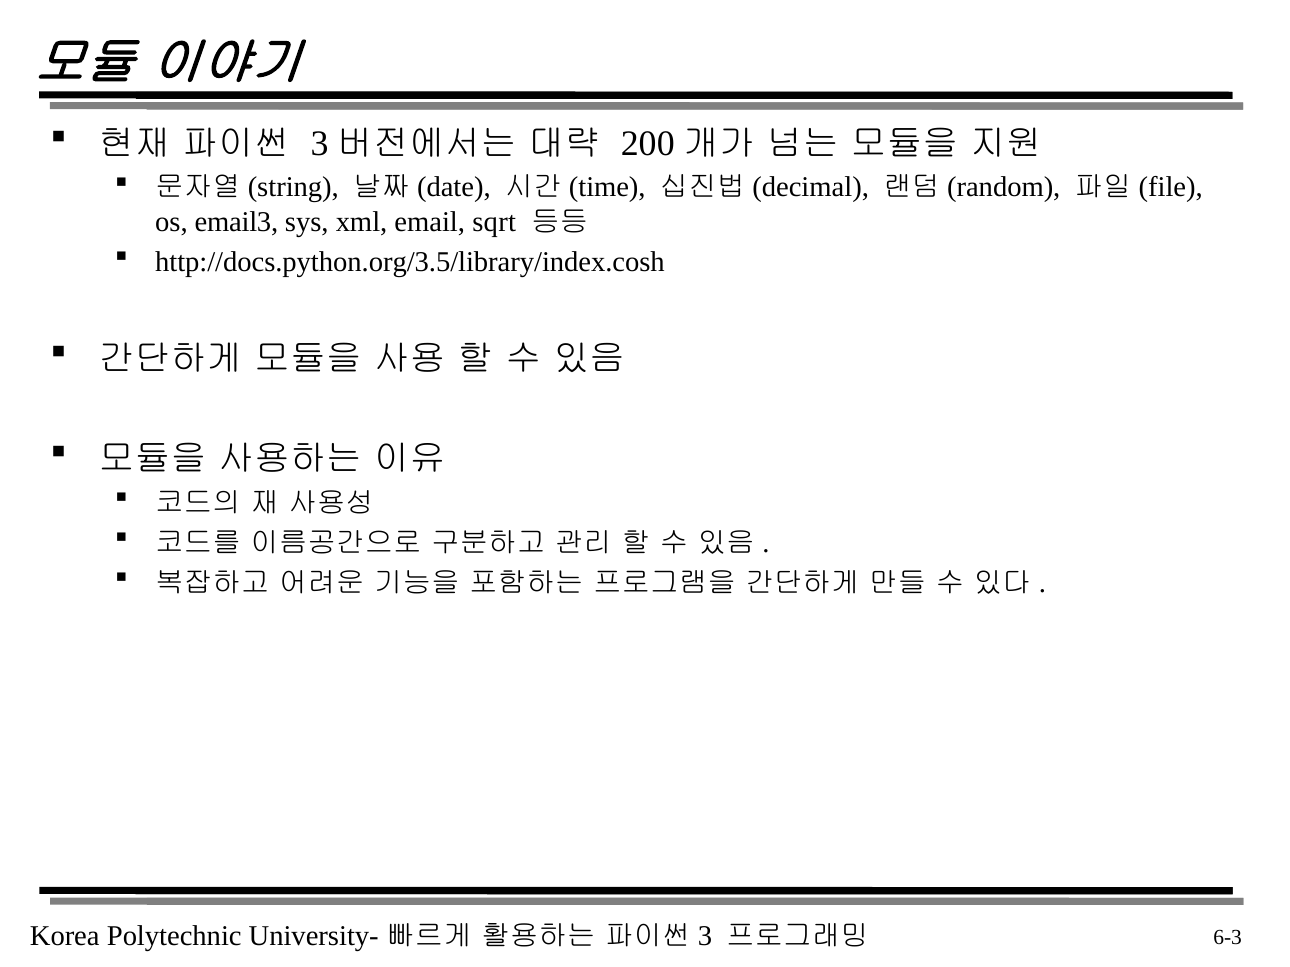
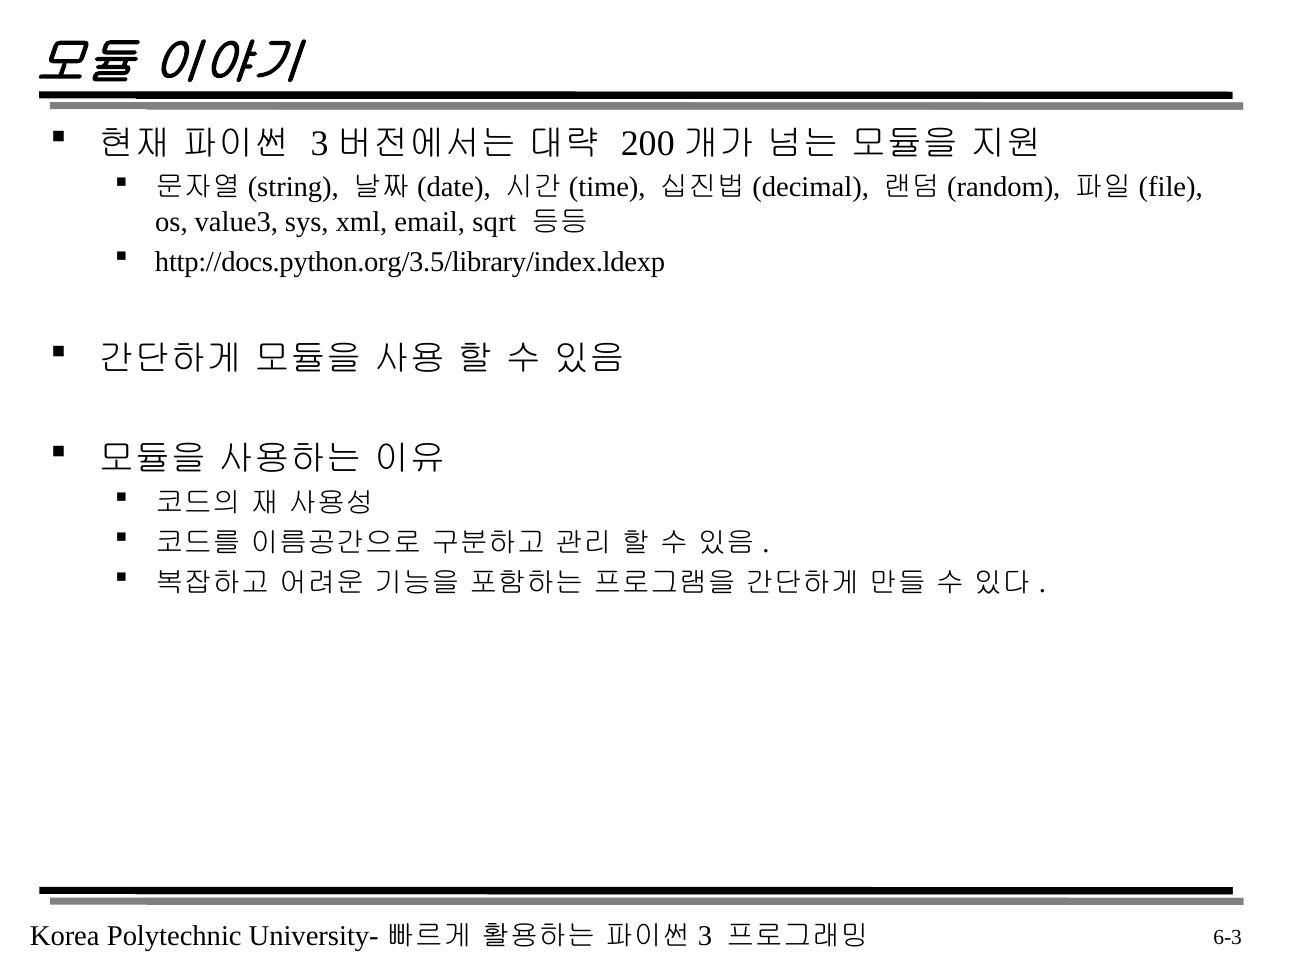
email3: email3 -> value3
http://docs.python.org/3.5/library/index.cosh: http://docs.python.org/3.5/library/index.cosh -> http://docs.python.org/3.5/library/index.ldexp
